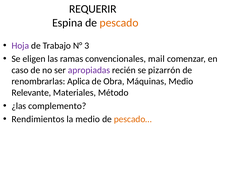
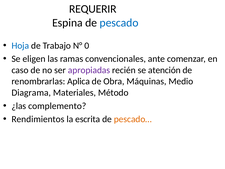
pescado colour: orange -> blue
Hoja colour: purple -> blue
3: 3 -> 0
mail: mail -> ante
pizarrón: pizarrón -> atención
Relevante: Relevante -> Diagrama
la medio: medio -> escrita
